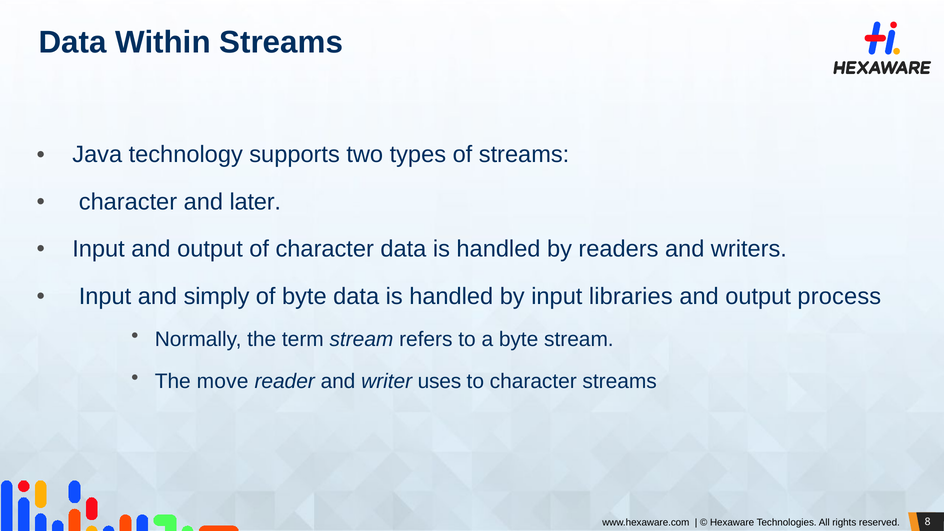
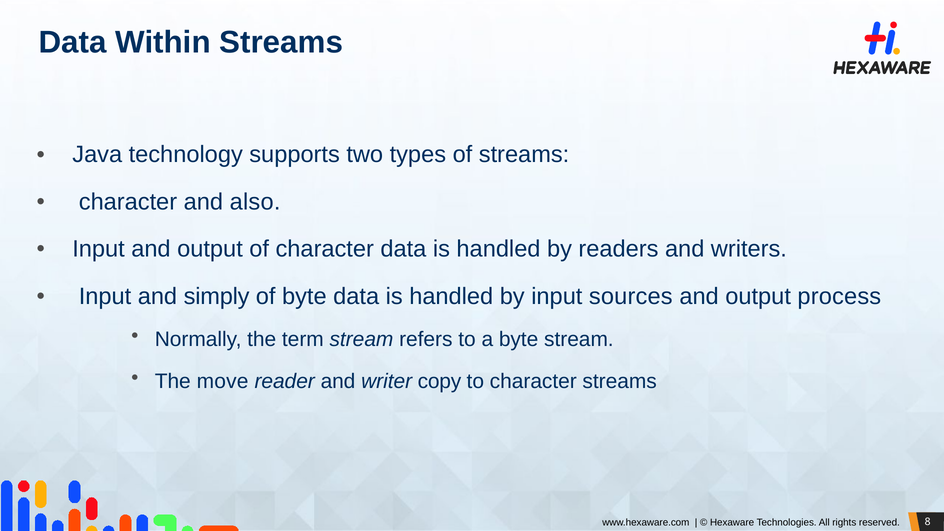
later: later -> also
libraries: libraries -> sources
uses: uses -> copy
